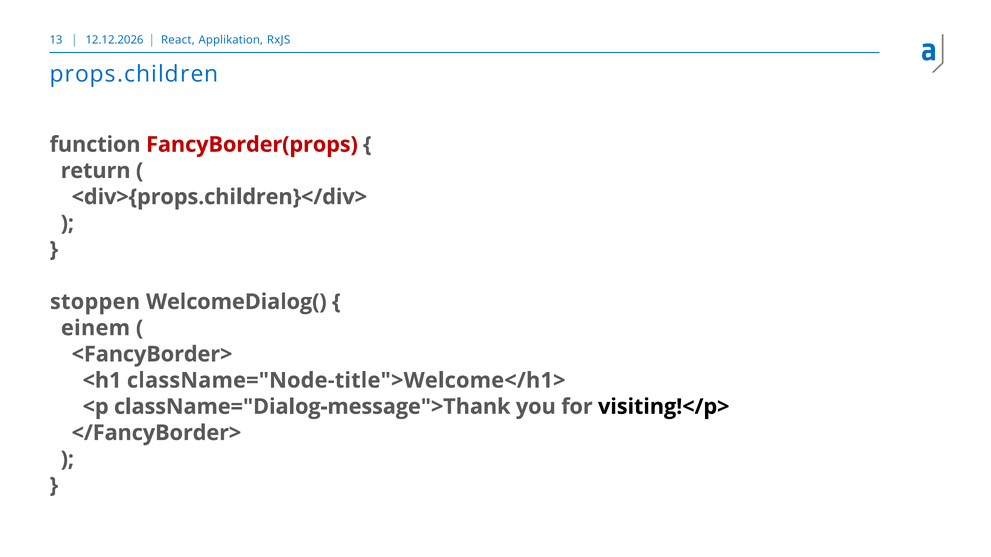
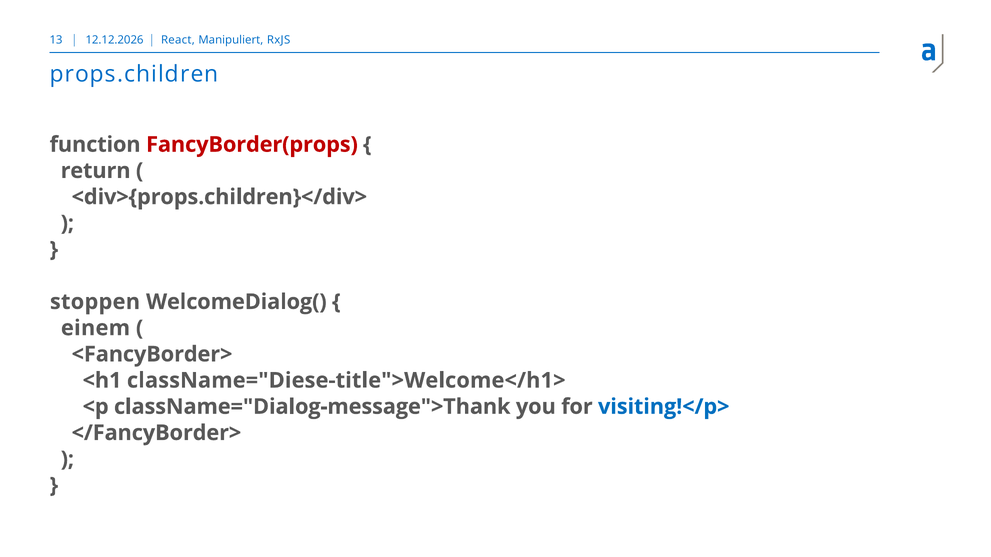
Applikation: Applikation -> Manipuliert
className="Node-title">Welcome</h1>: className="Node-title">Welcome</h1> -> className="Diese-title">Welcome</h1>
visiting!</p> colour: black -> blue
